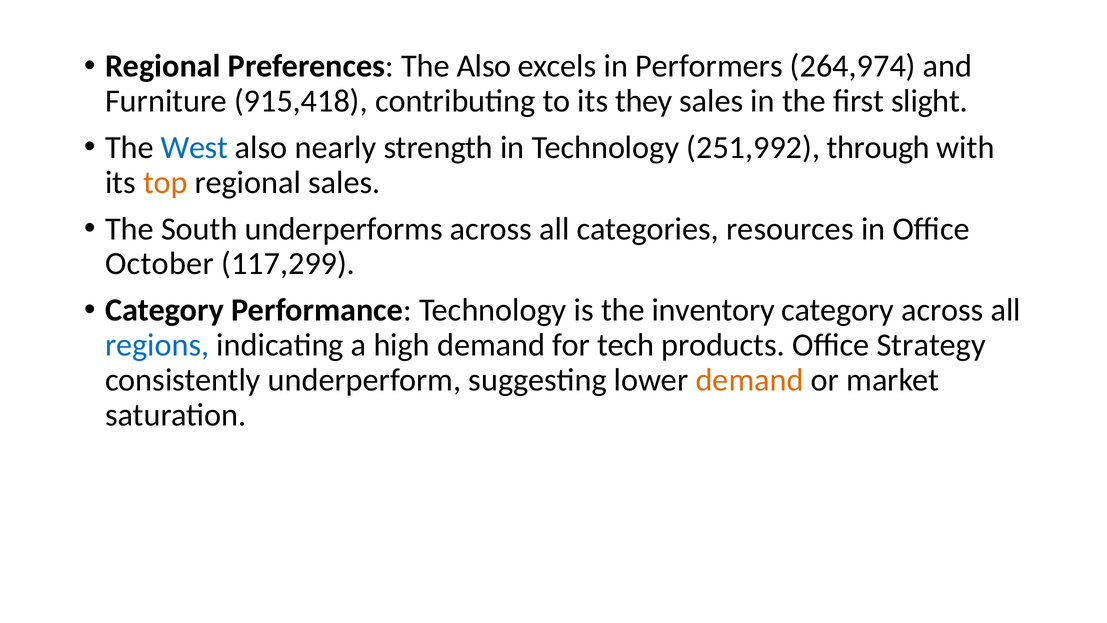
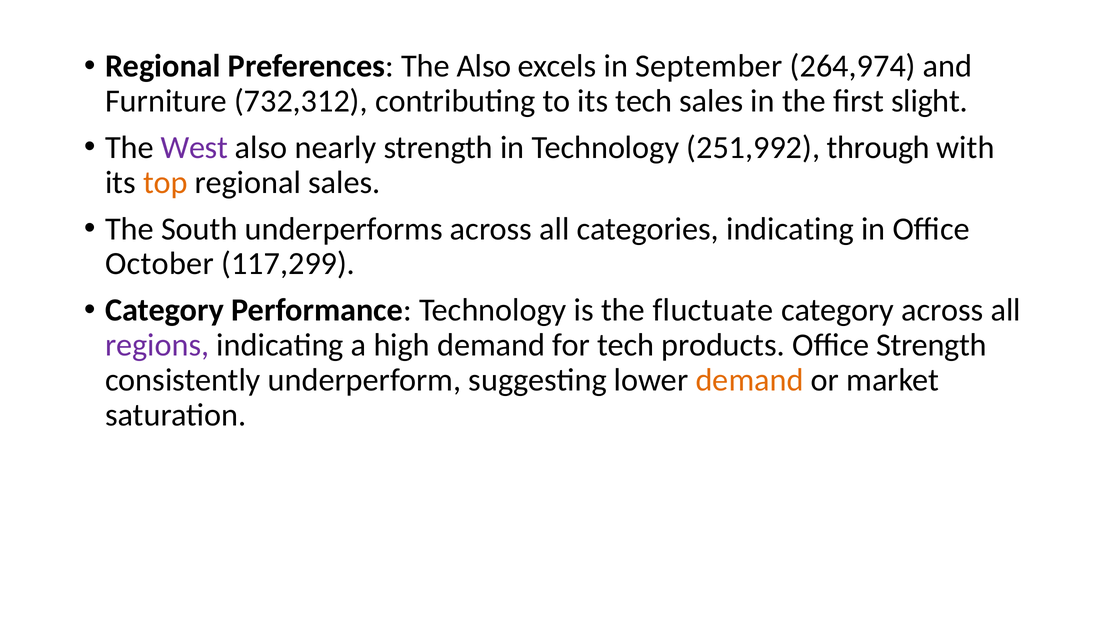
Performers: Performers -> September
915,418: 915,418 -> 732,312
its they: they -> tech
West colour: blue -> purple
categories resources: resources -> indicating
inventory: inventory -> fluctuate
regions colour: blue -> purple
Office Strategy: Strategy -> Strength
